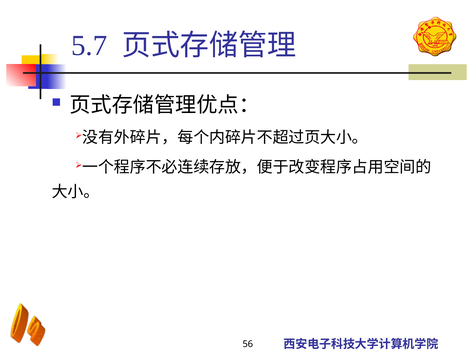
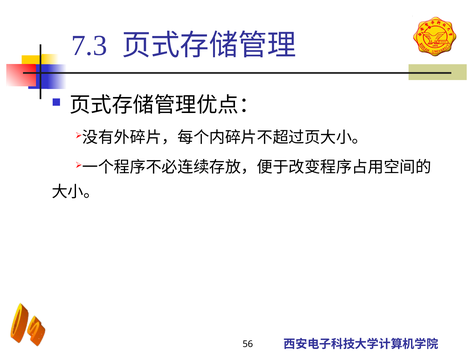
5.7: 5.7 -> 7.3
